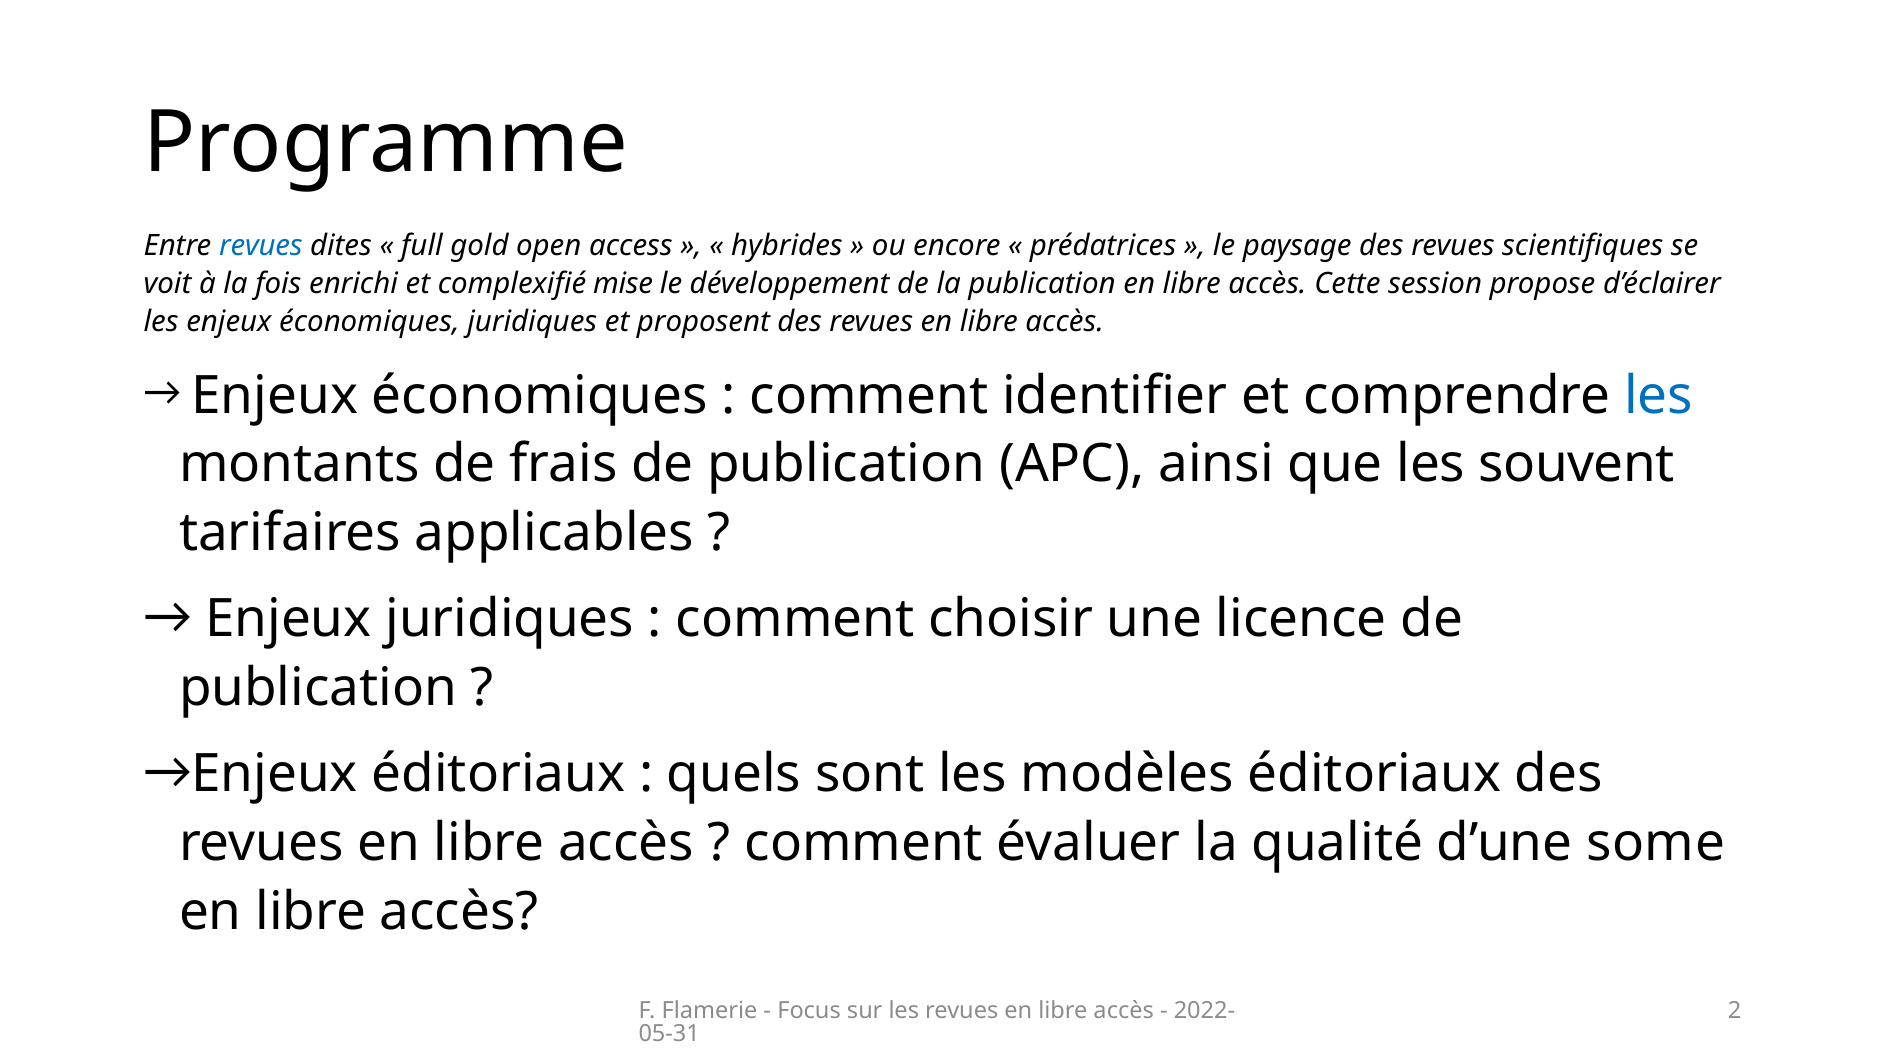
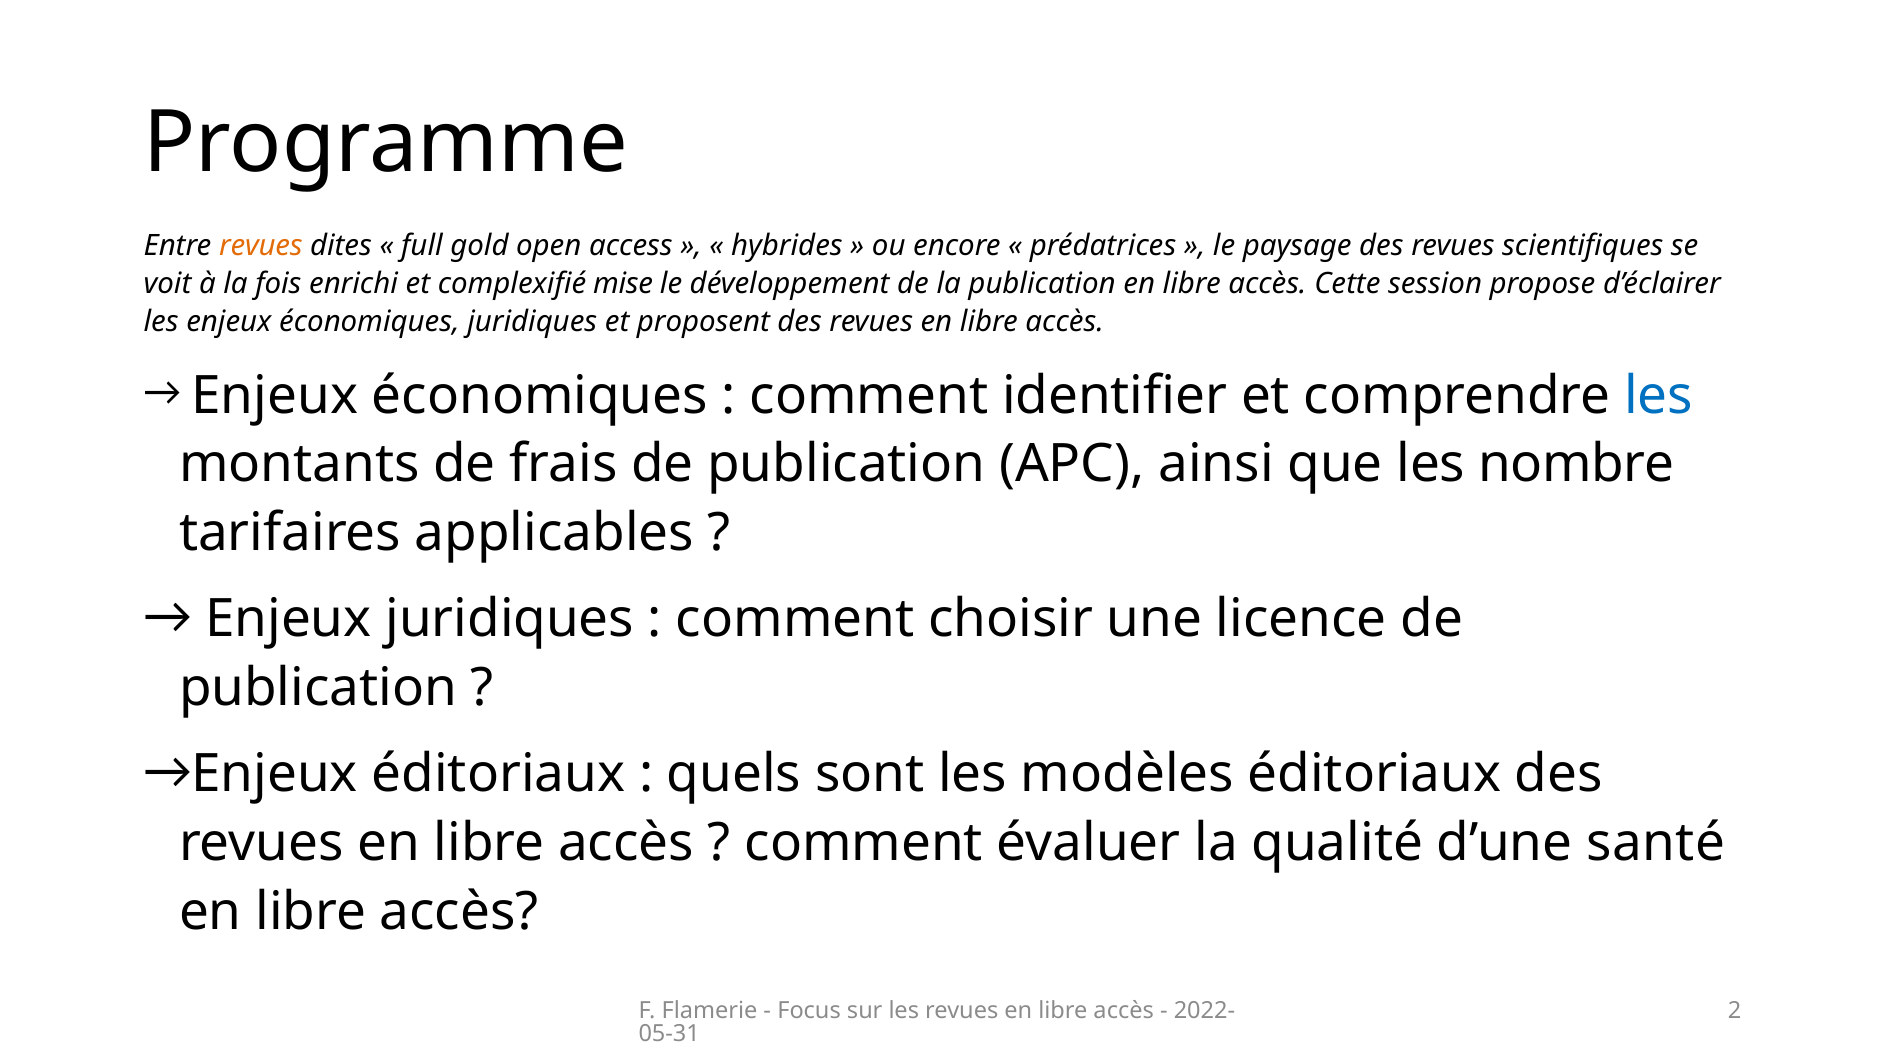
revues at (261, 246) colour: blue -> orange
souvent: souvent -> nombre
some: some -> santé
